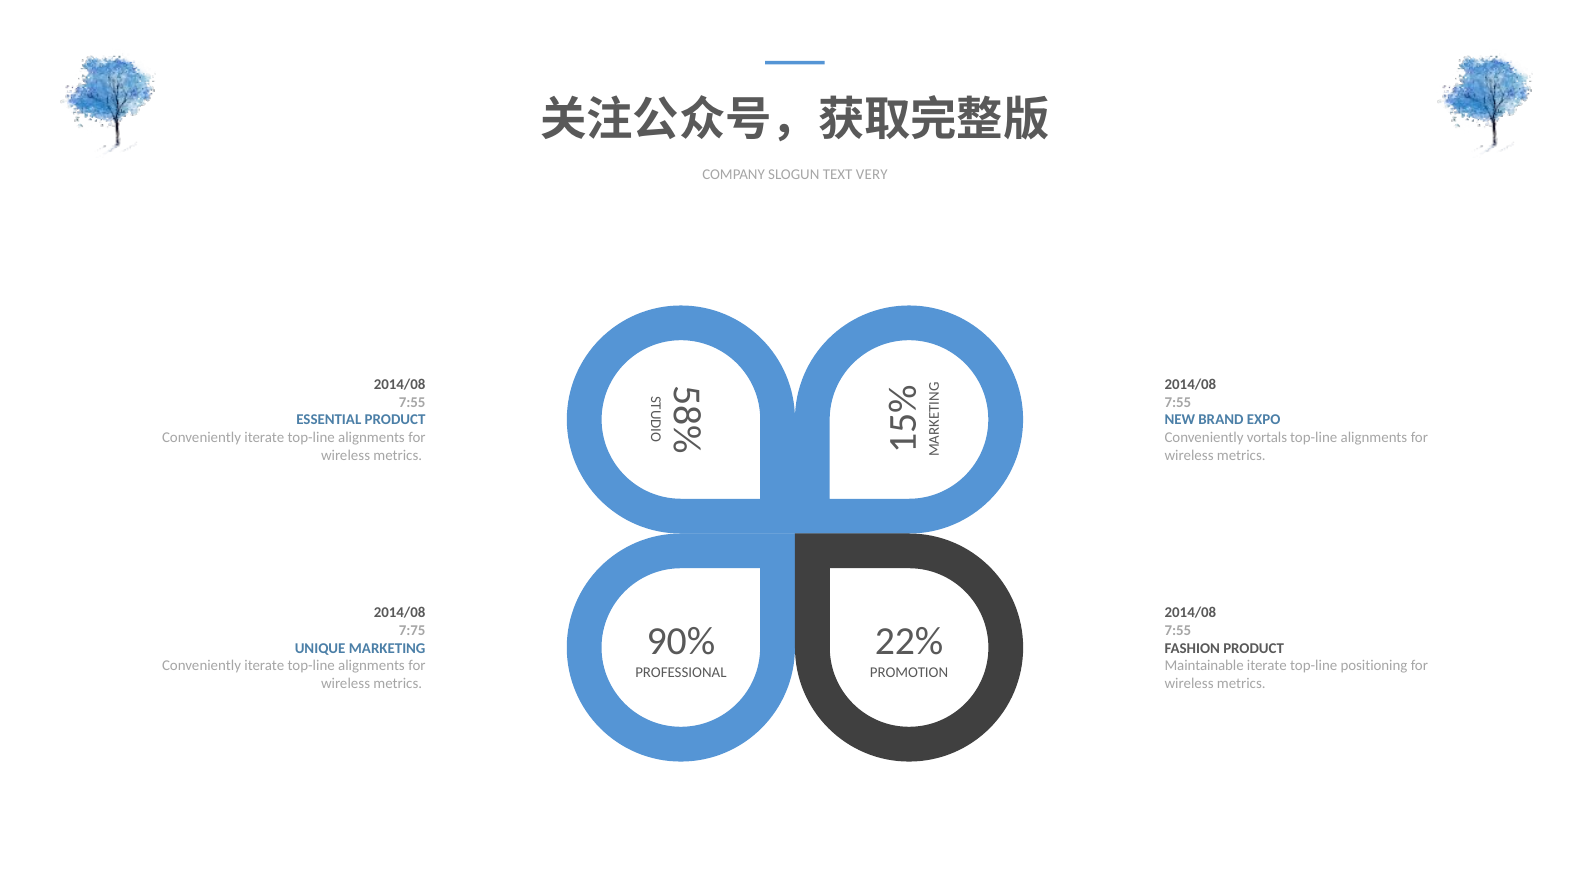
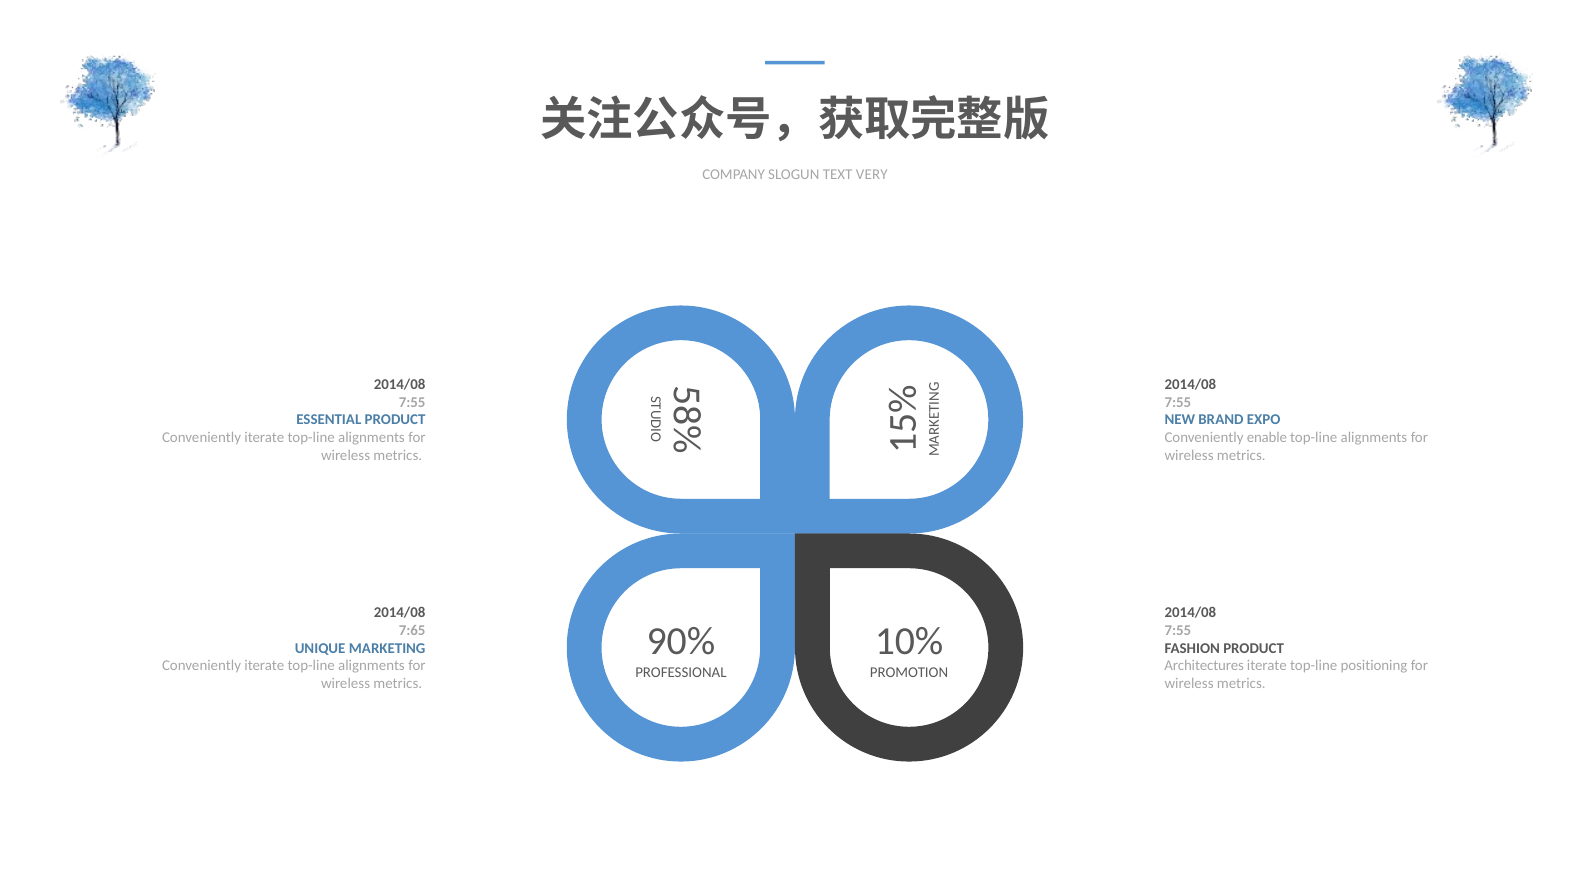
vortals: vortals -> enable
7:75: 7:75 -> 7:65
22%: 22% -> 10%
Maintainable: Maintainable -> Architectures
